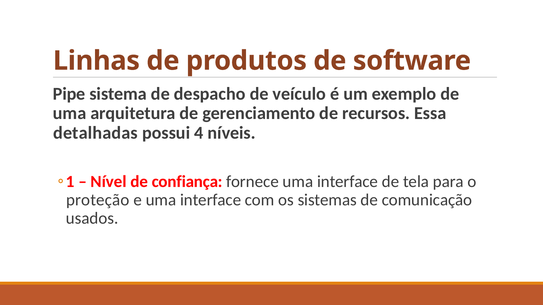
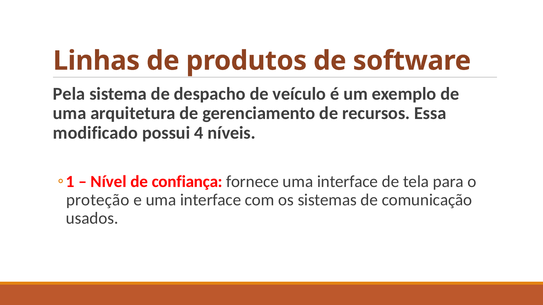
Pipe: Pipe -> Pela
detalhadas: detalhadas -> modificado
